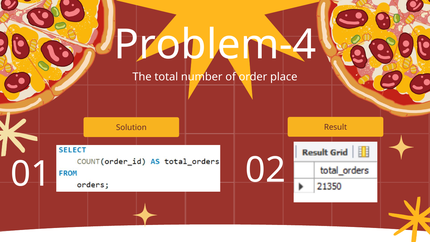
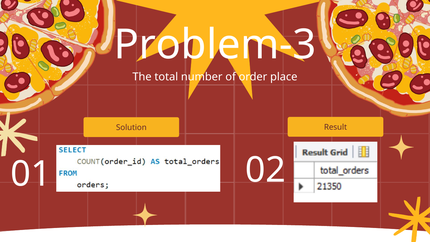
Problem-4: Problem-4 -> Problem-3
